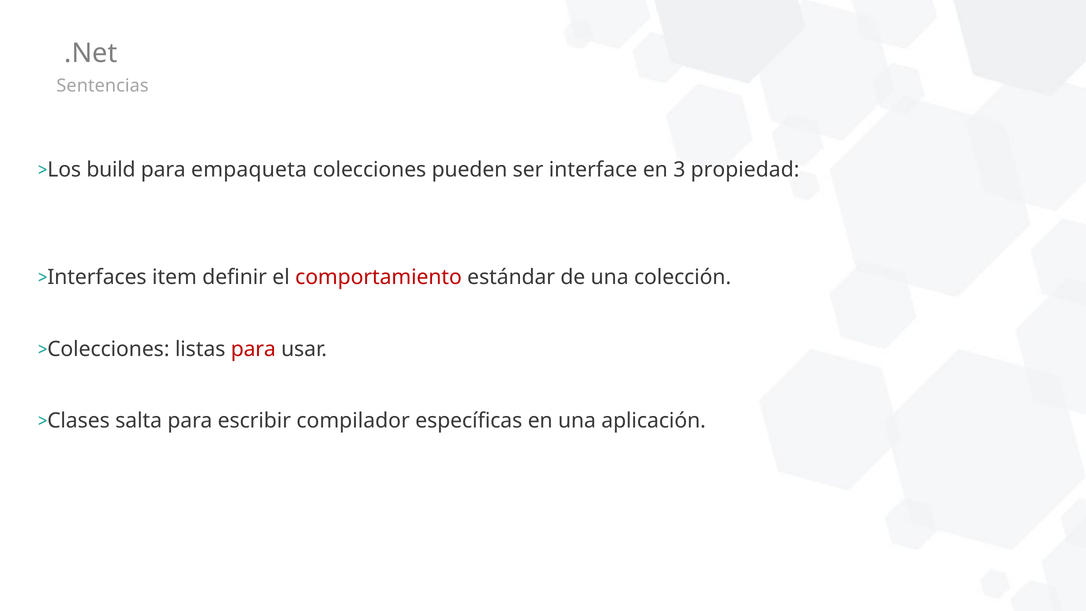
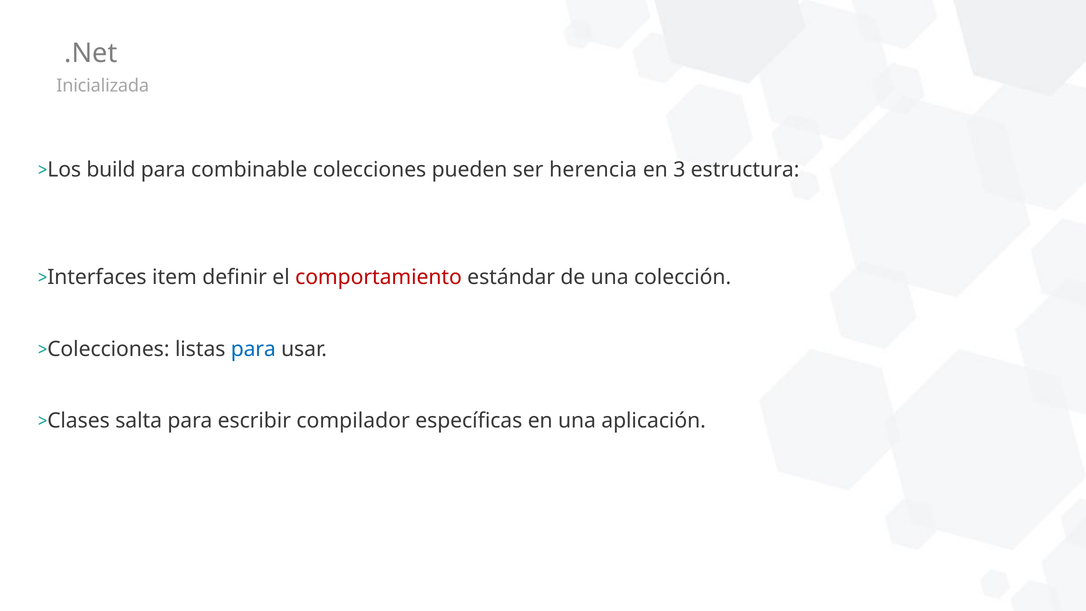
Sentencias: Sentencias -> Inicializada
empaqueta: empaqueta -> combinable
interface: interface -> herencia
propiedad: propiedad -> estructura
para at (253, 349) colour: red -> blue
